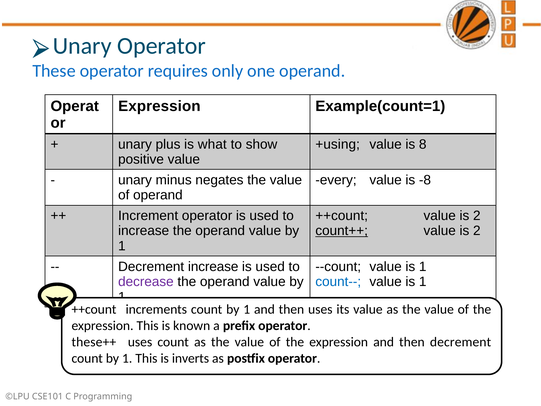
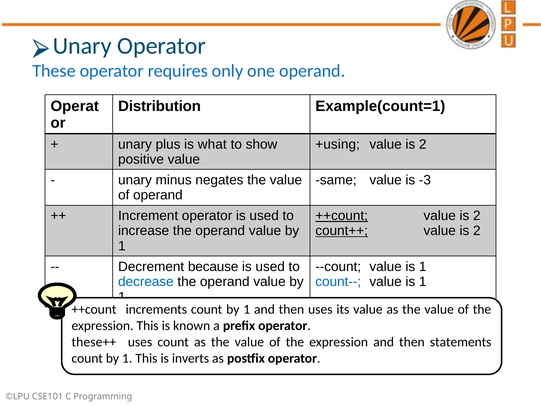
Expression at (159, 106): Expression -> Distribution
8 at (423, 144): 8 -> 2
every: every -> same
-8: -8 -> -3
++count at (342, 216) underline: none -> present
Decrement increase: increase -> because
decrease colour: purple -> blue
then decrement: decrement -> statements
